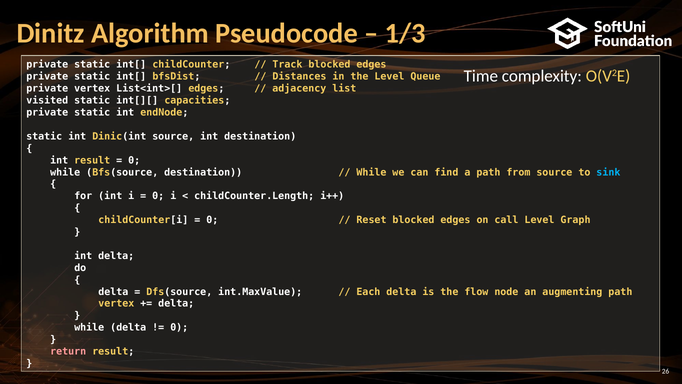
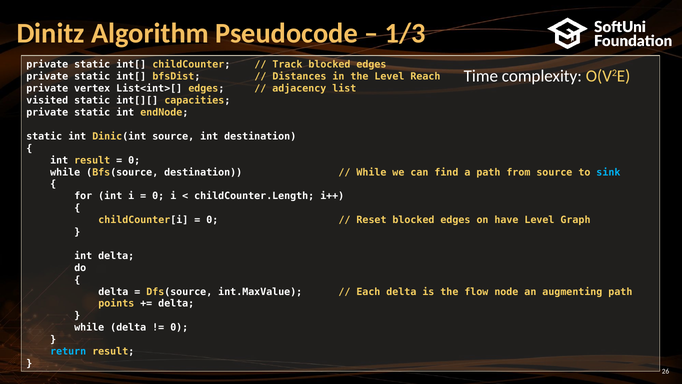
Queue: Queue -> Reach
call: call -> have
vertex at (116, 303): vertex -> points
return colour: pink -> light blue
